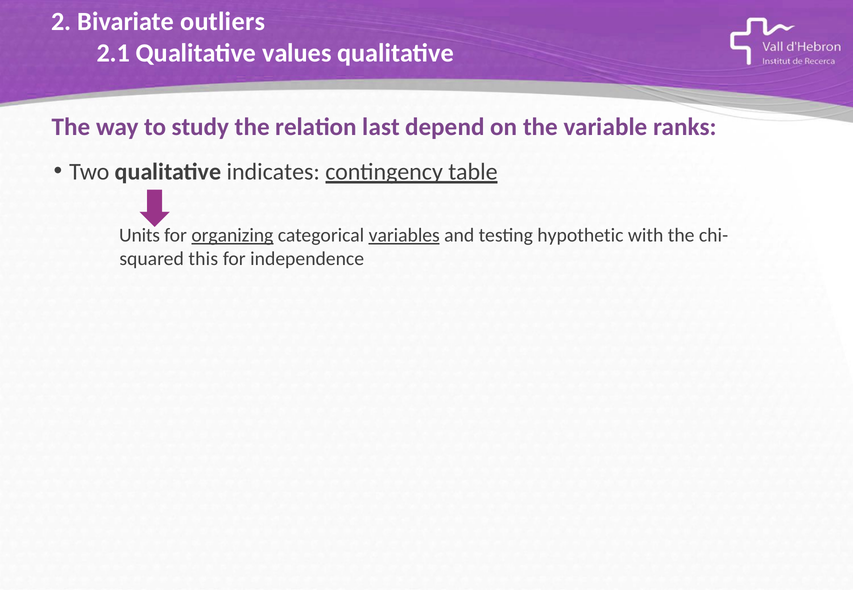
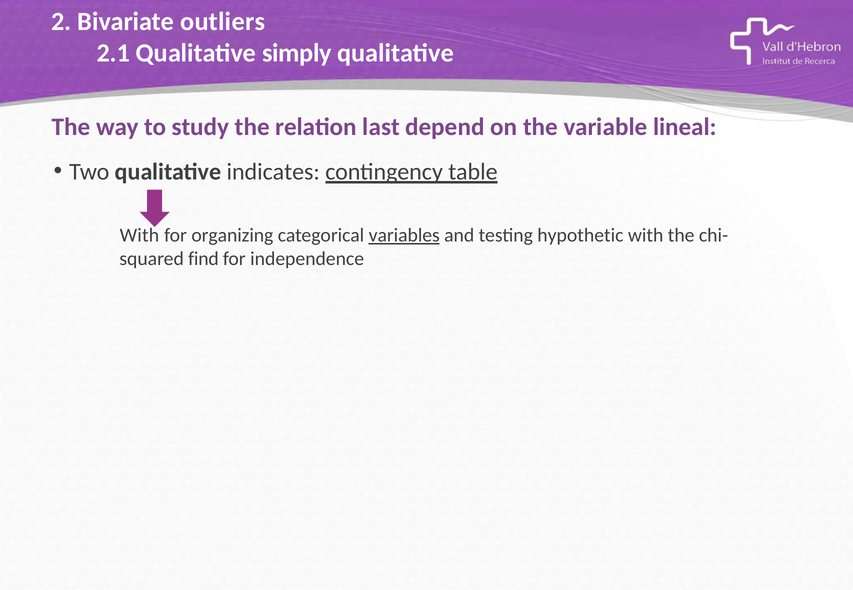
values: values -> simply
ranks: ranks -> lineal
Units at (140, 235): Units -> With
organizing underline: present -> none
this: this -> find
